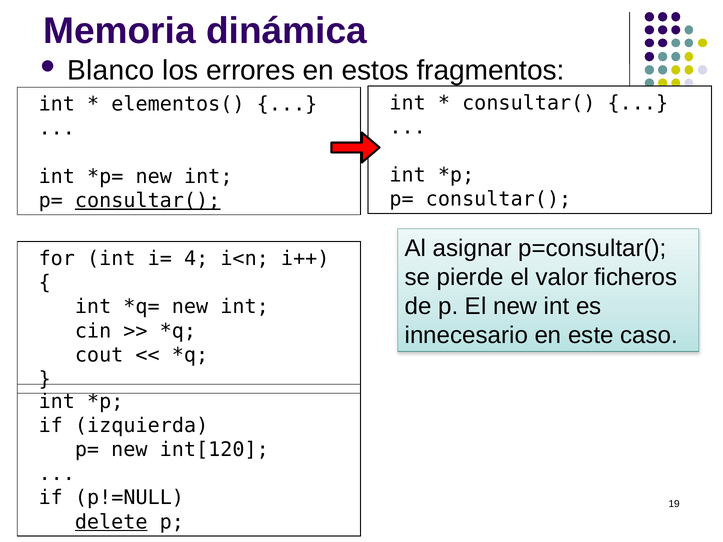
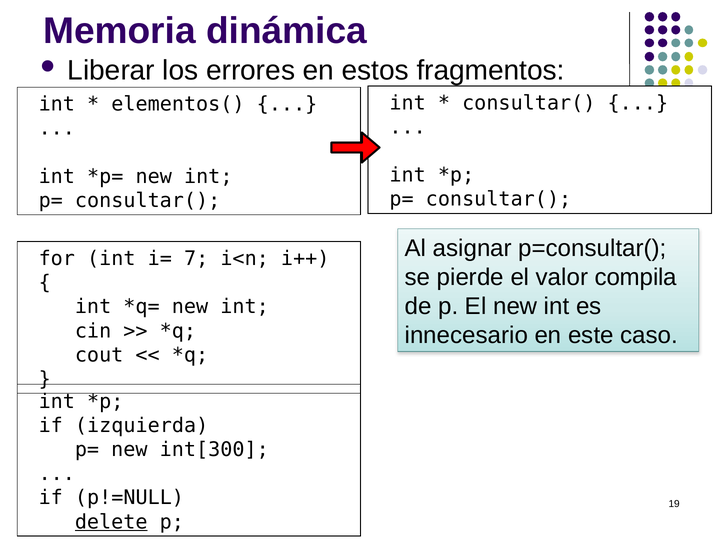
Blanco: Blanco -> Liberar
consultar( at (148, 201) underline: present -> none
4: 4 -> 7
ficheros: ficheros -> compila
int[120: int[120 -> int[300
